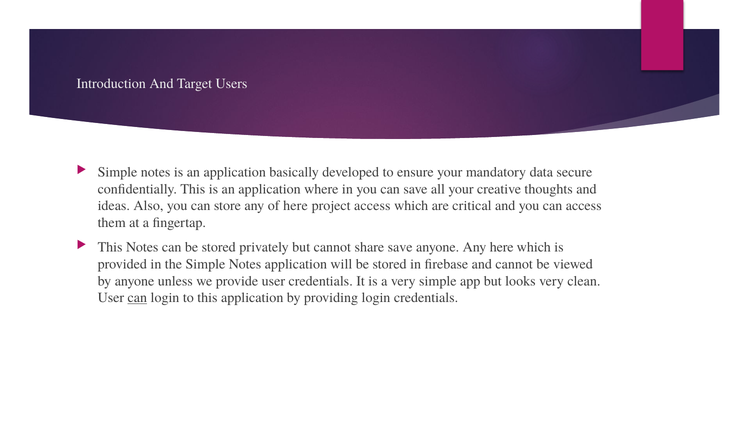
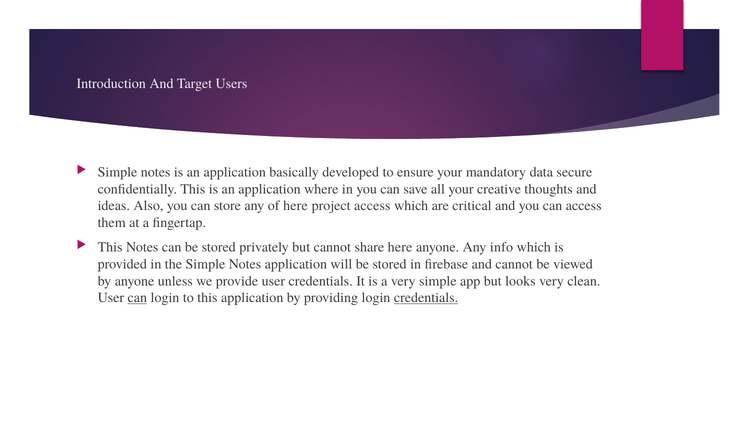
share save: save -> here
Any here: here -> info
credentials at (426, 298) underline: none -> present
